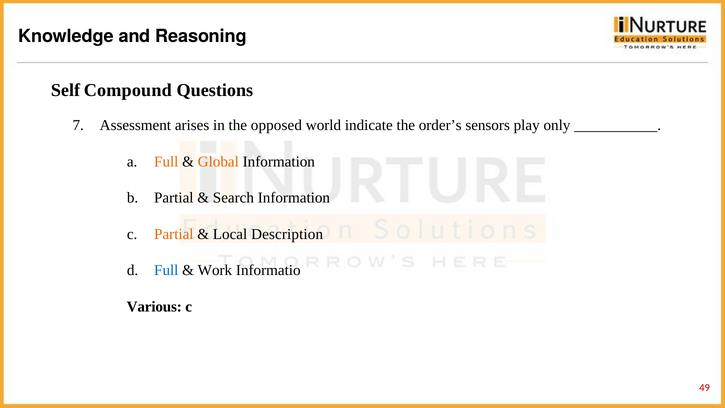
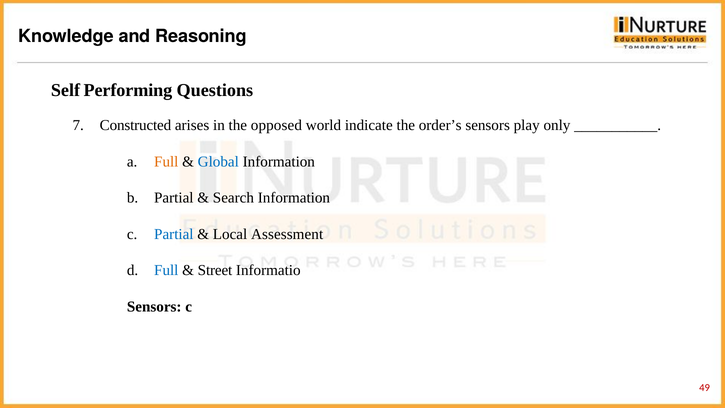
Compound: Compound -> Performing
Assessment: Assessment -> Constructed
Global colour: orange -> blue
Partial at (174, 234) colour: orange -> blue
Description: Description -> Assessment
Work: Work -> Street
Various at (154, 307): Various -> Sensors
